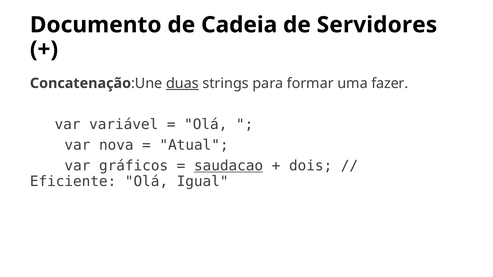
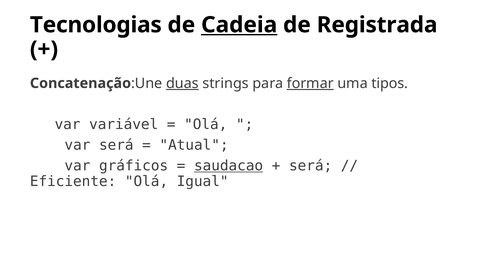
Documento: Documento -> Tecnologias
Cadeia underline: none -> present
Servidores: Servidores -> Registrada
formar underline: none -> present
fazer: fazer -> tipos
var nova: nova -> será
dois at (311, 166): dois -> será
